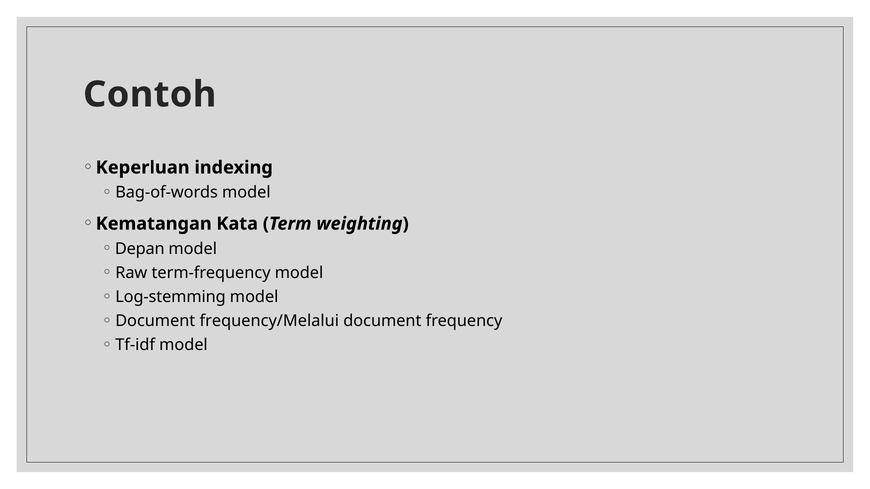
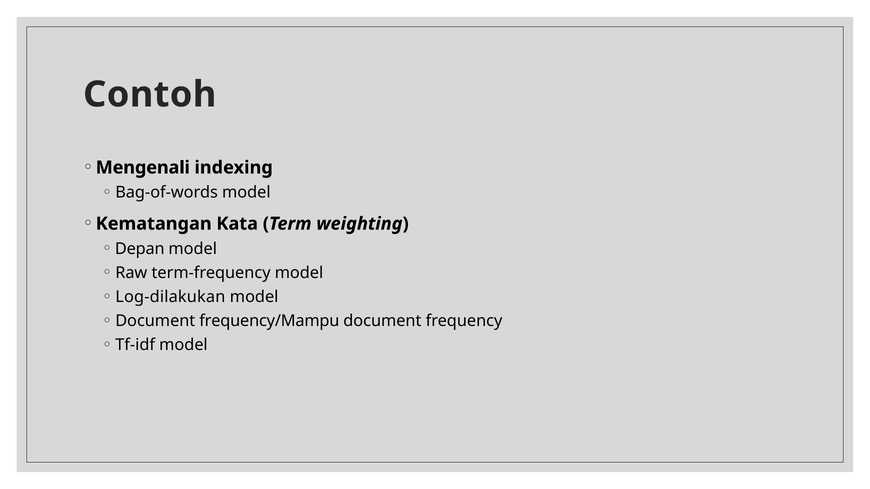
Keperluan: Keperluan -> Mengenali
Log-stemming: Log-stemming -> Log-dilakukan
frequency/Melalui: frequency/Melalui -> frequency/Mampu
